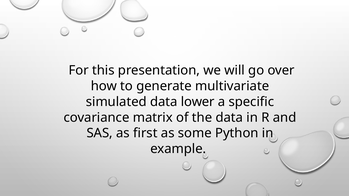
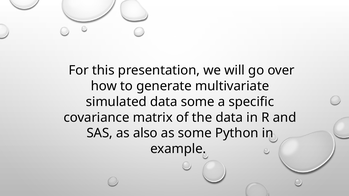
data lower: lower -> some
first: first -> also
